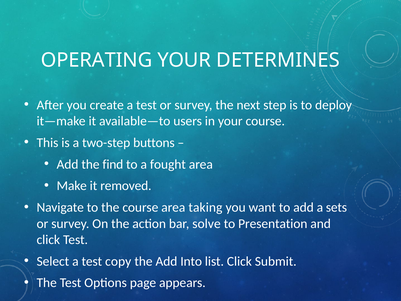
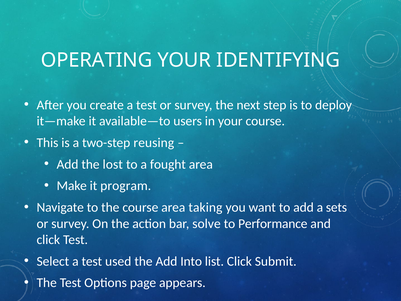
DETERMINES: DETERMINES -> IDENTIFYING
buttons: buttons -> reusing
find: find -> lost
removed: removed -> program
Presentation: Presentation -> Performance
copy: copy -> used
